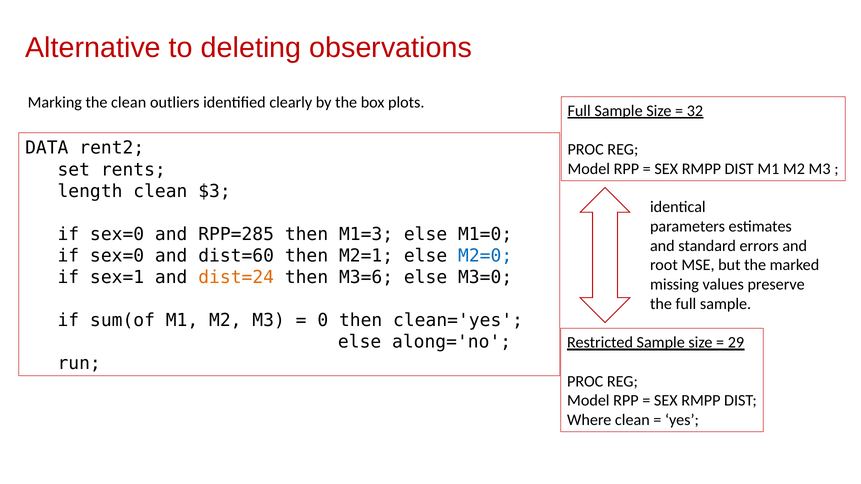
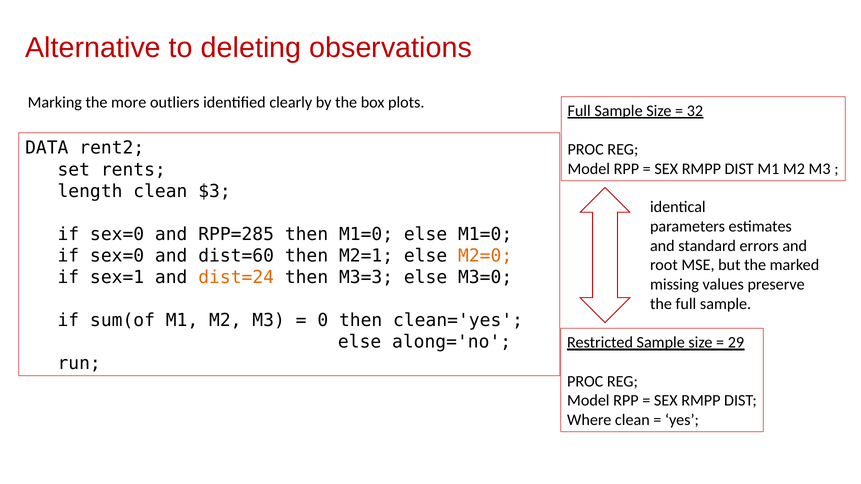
the clean: clean -> more
then M1=3: M1=3 -> M1=0
M2=0 colour: blue -> orange
M3=6: M3=6 -> M3=3
